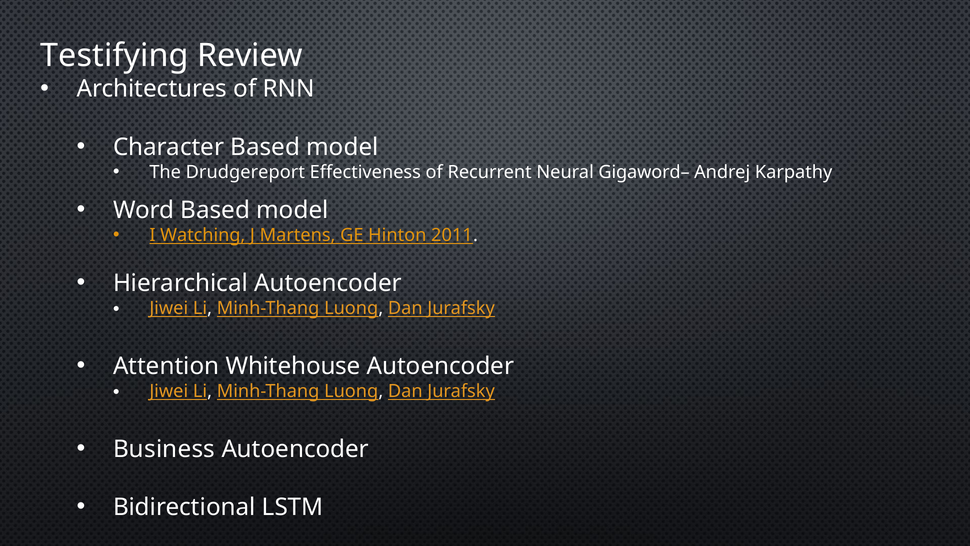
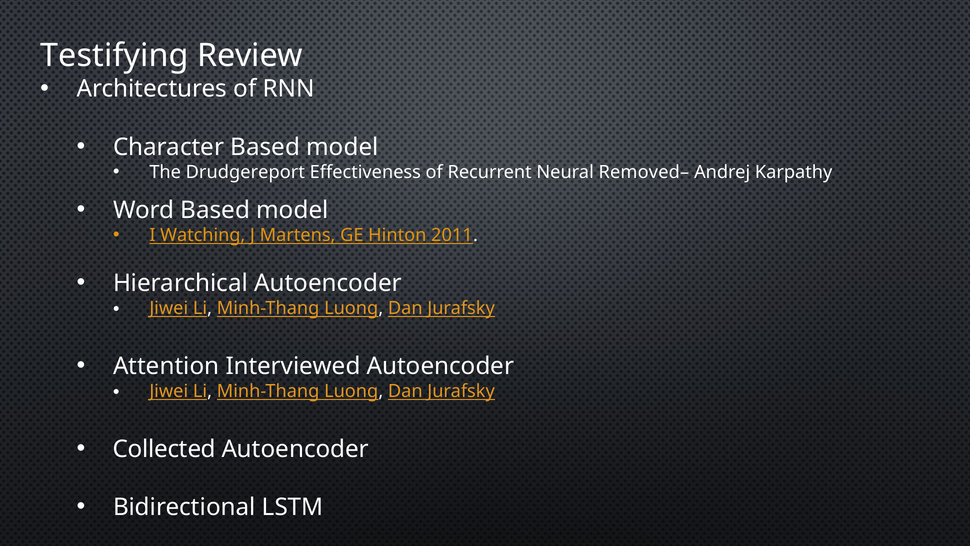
Gigaword–: Gigaword– -> Removed–
Whitehouse: Whitehouse -> Interviewed
Business: Business -> Collected
